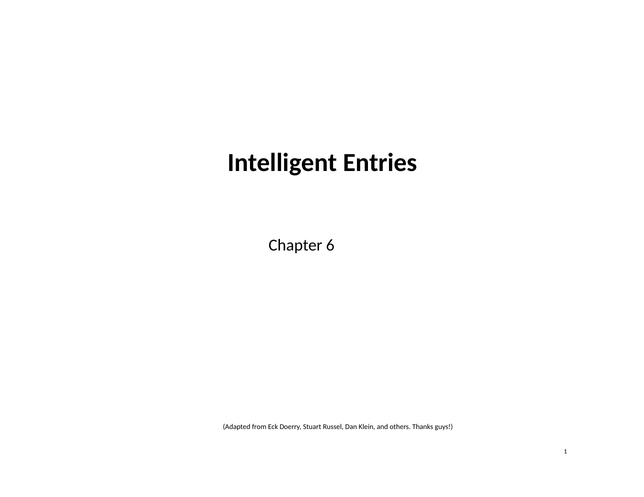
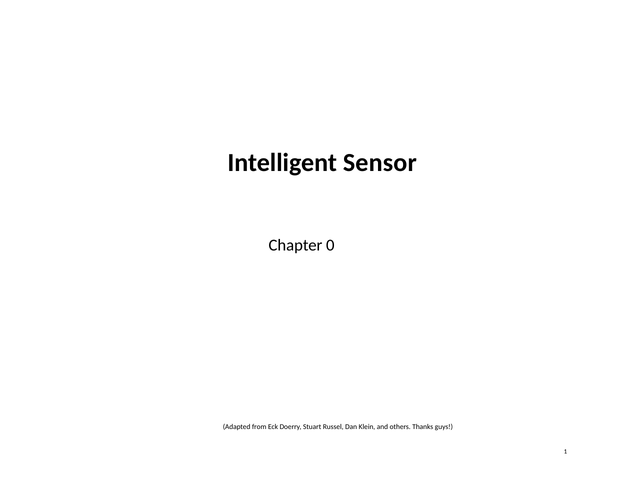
Entries: Entries -> Sensor
6: 6 -> 0
